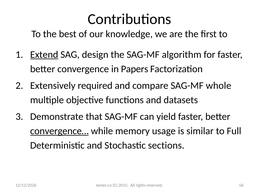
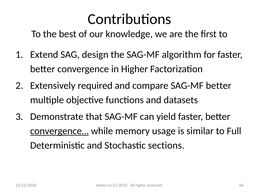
Extend underline: present -> none
Papers: Papers -> Higher
SAG-MF whole: whole -> better
